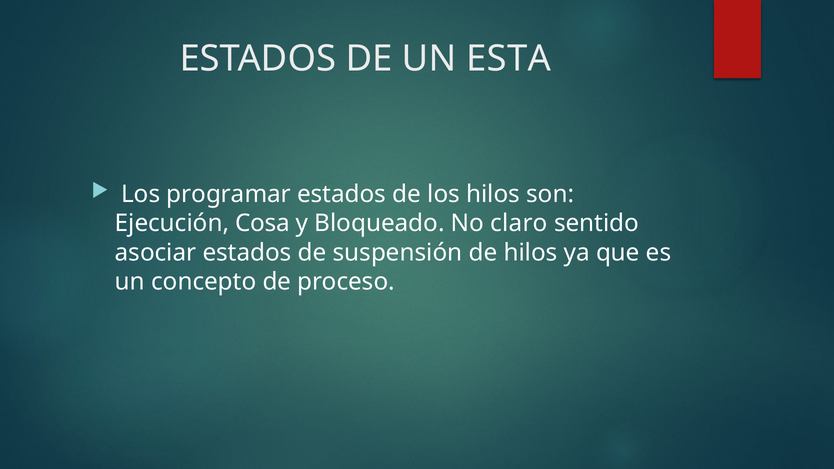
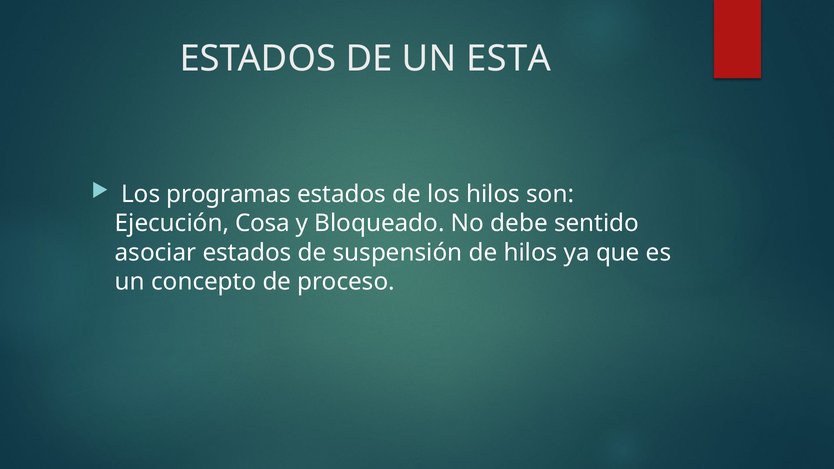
programar: programar -> programas
claro: claro -> debe
